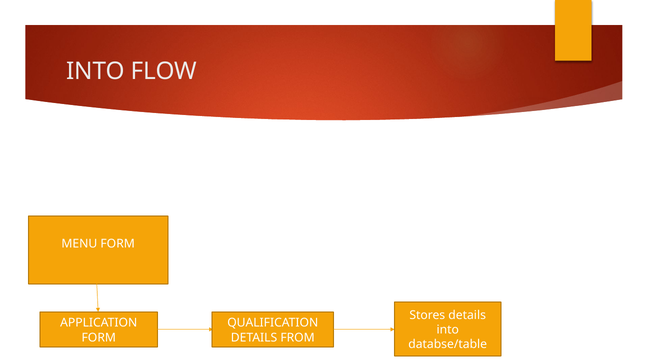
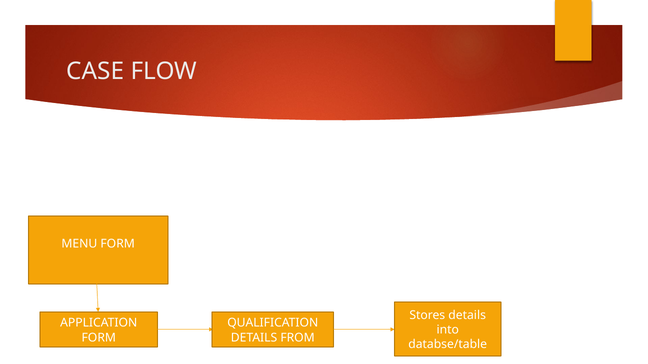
INTO at (96, 71): INTO -> CASE
